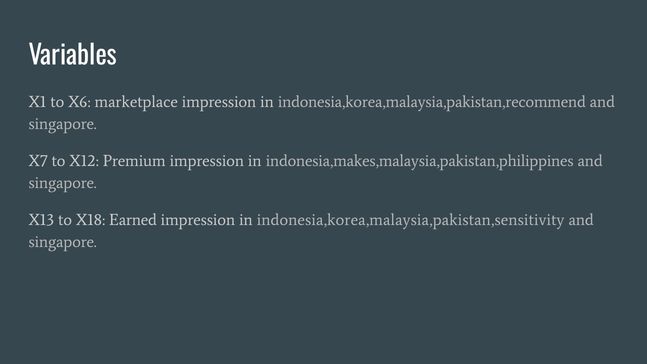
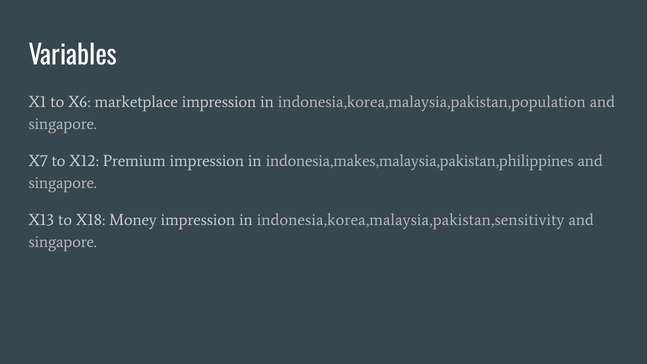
indonesia,korea,malaysia,pakistan,recommend: indonesia,korea,malaysia,pakistan,recommend -> indonesia,korea,malaysia,pakistan,population
Earned: Earned -> Money
